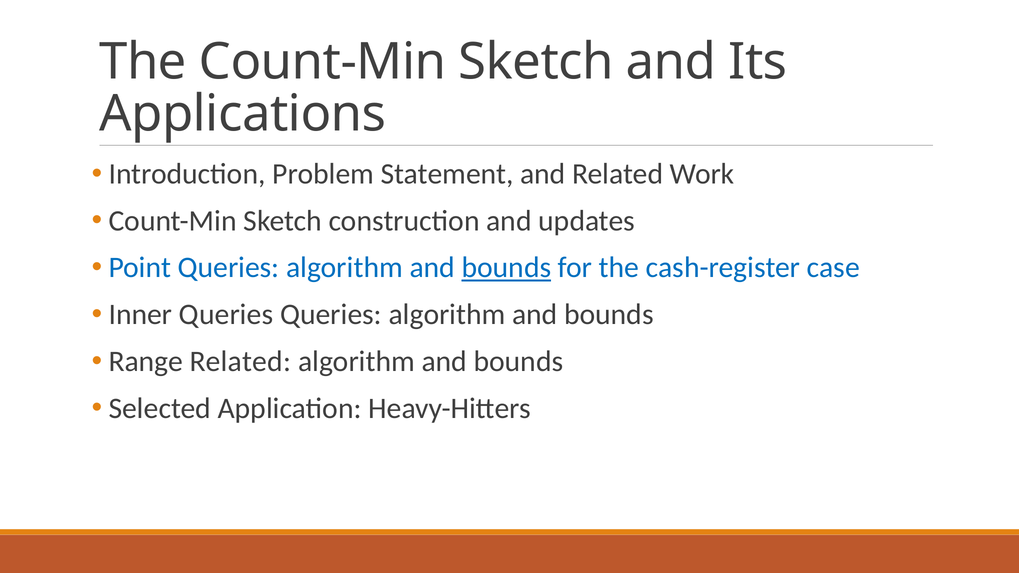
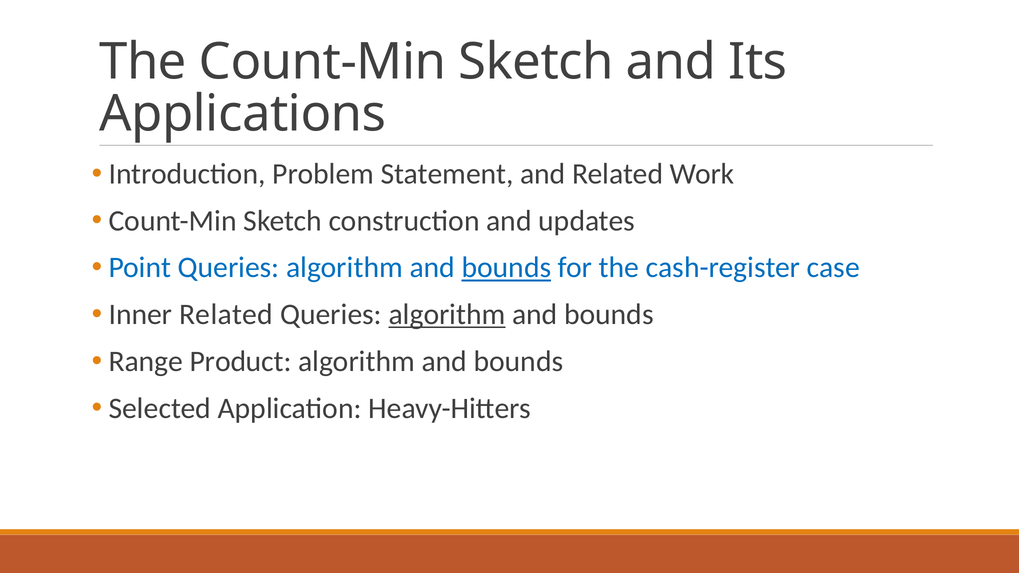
Inner Queries: Queries -> Related
algorithm at (447, 315) underline: none -> present
Range Related: Related -> Product
